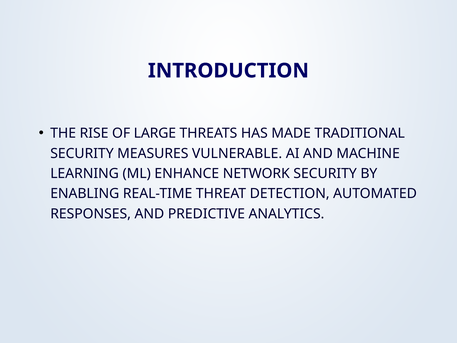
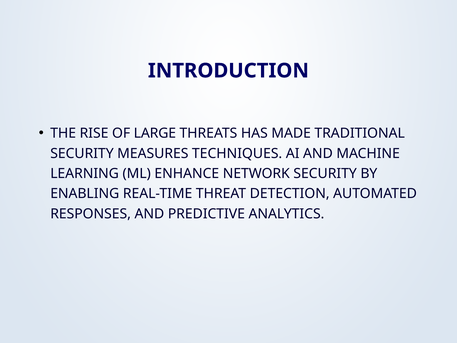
VULNERABLE: VULNERABLE -> TECHNIQUES
